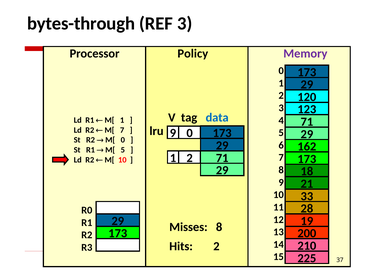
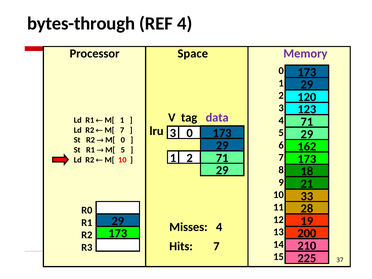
REF 3: 3 -> 4
Policy: Policy -> Space
data colour: blue -> purple
lru 9: 9 -> 3
Misses 8: 8 -> 4
Hits 2: 2 -> 7
